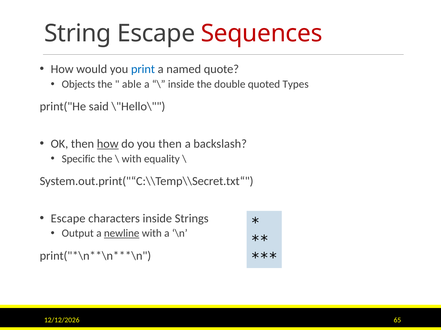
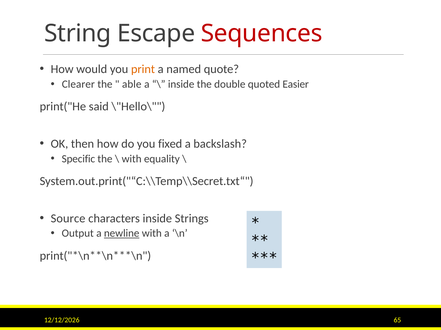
print colour: blue -> orange
Objects: Objects -> Clearer
Types: Types -> Easier
how at (108, 144) underline: present -> none
you then: then -> fixed
Escape at (68, 219): Escape -> Source
